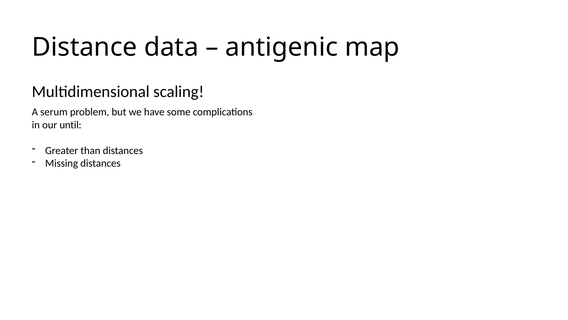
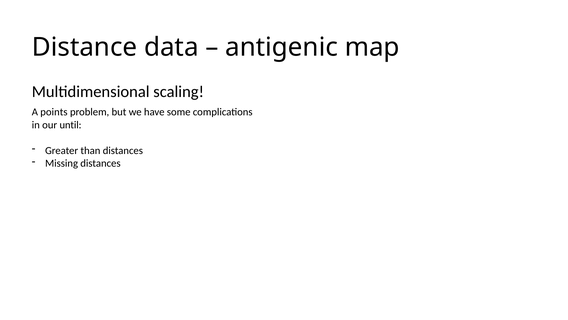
serum: serum -> points
